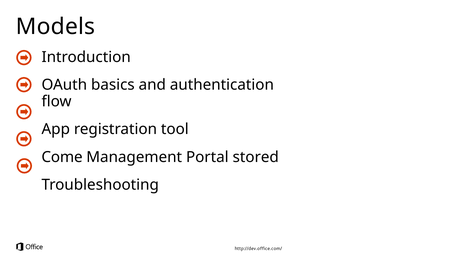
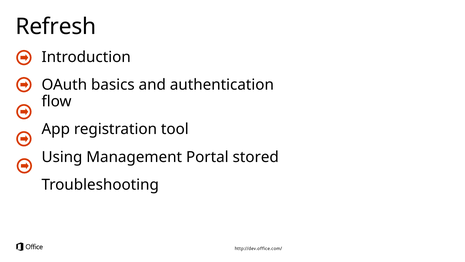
Models: Models -> Refresh
Come: Come -> Using
